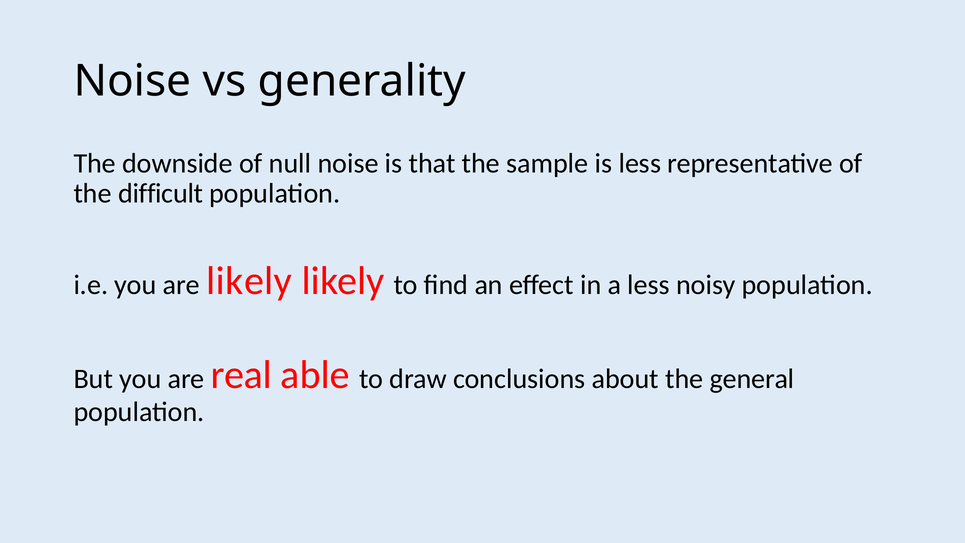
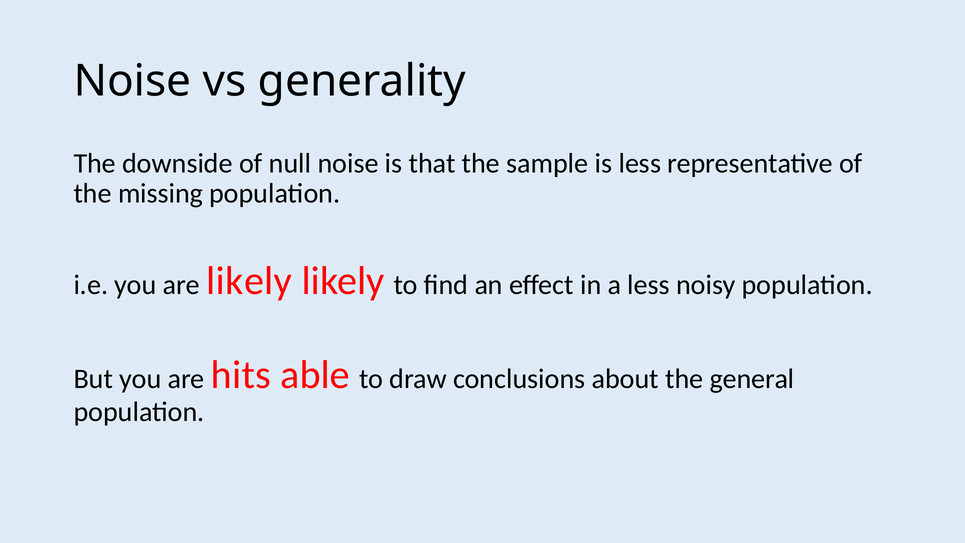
difficult: difficult -> missing
real: real -> hits
